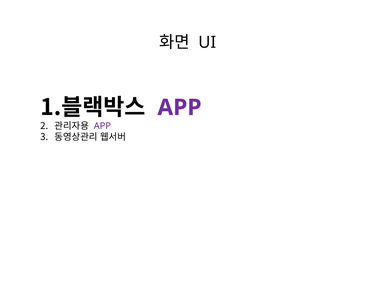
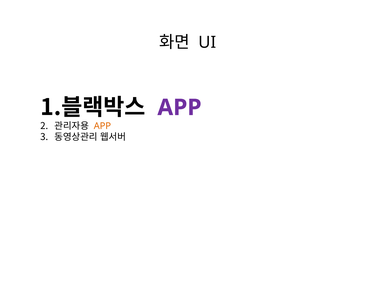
APP at (102, 126) colour: purple -> orange
